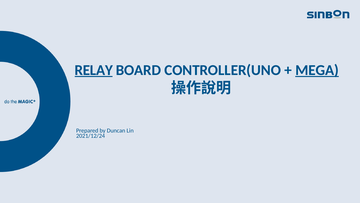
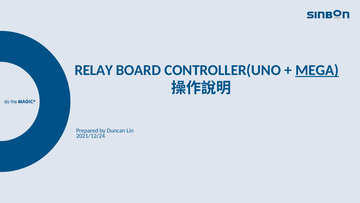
RELAY underline: present -> none
